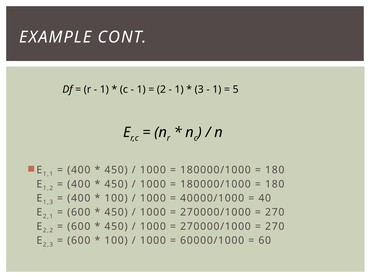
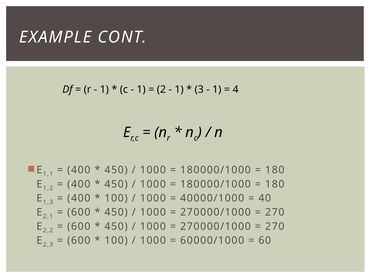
5: 5 -> 4
